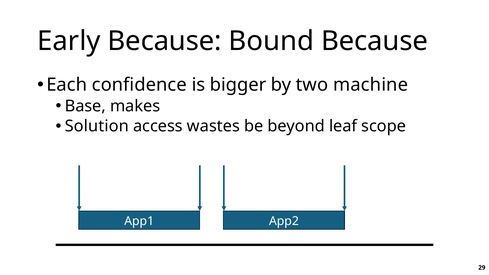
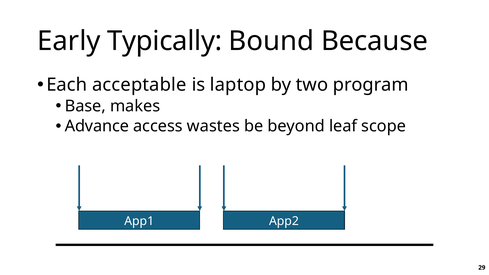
Early Because: Because -> Typically
confidence: confidence -> acceptable
bigger: bigger -> laptop
machine: machine -> program
Solution: Solution -> Advance
